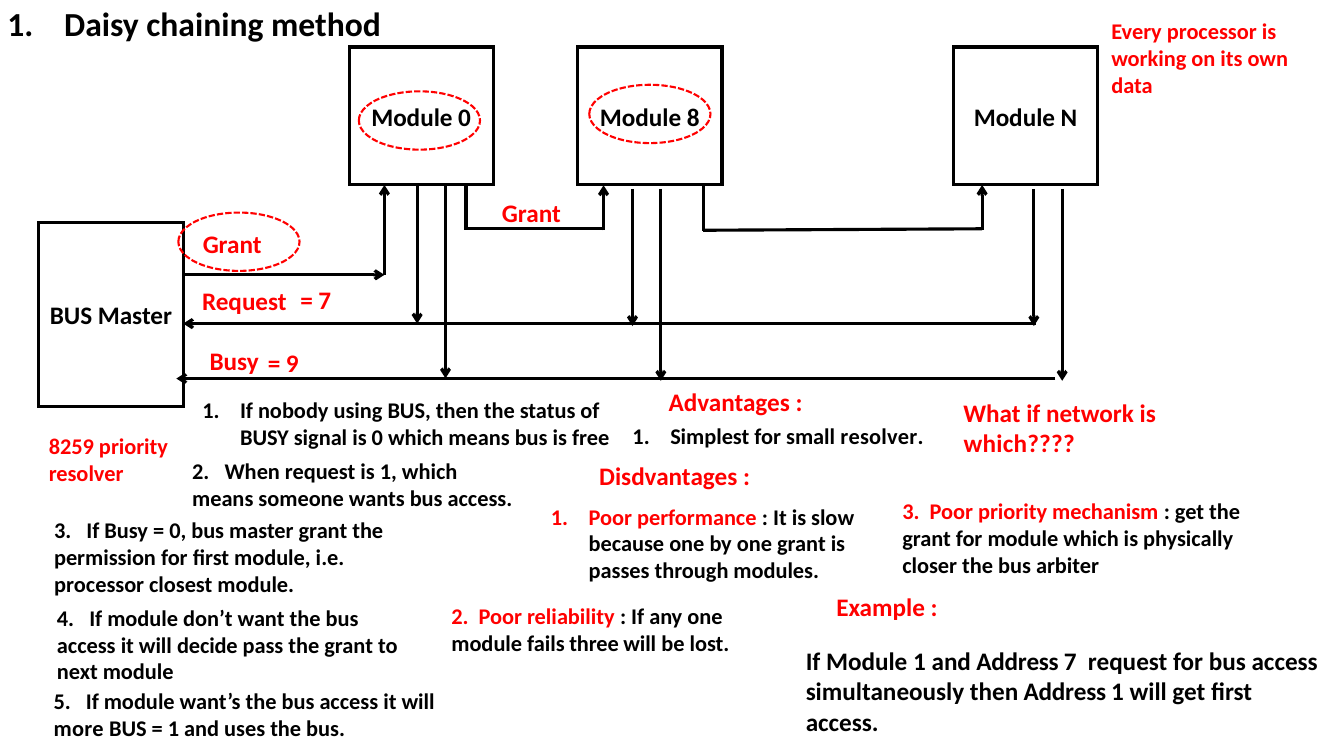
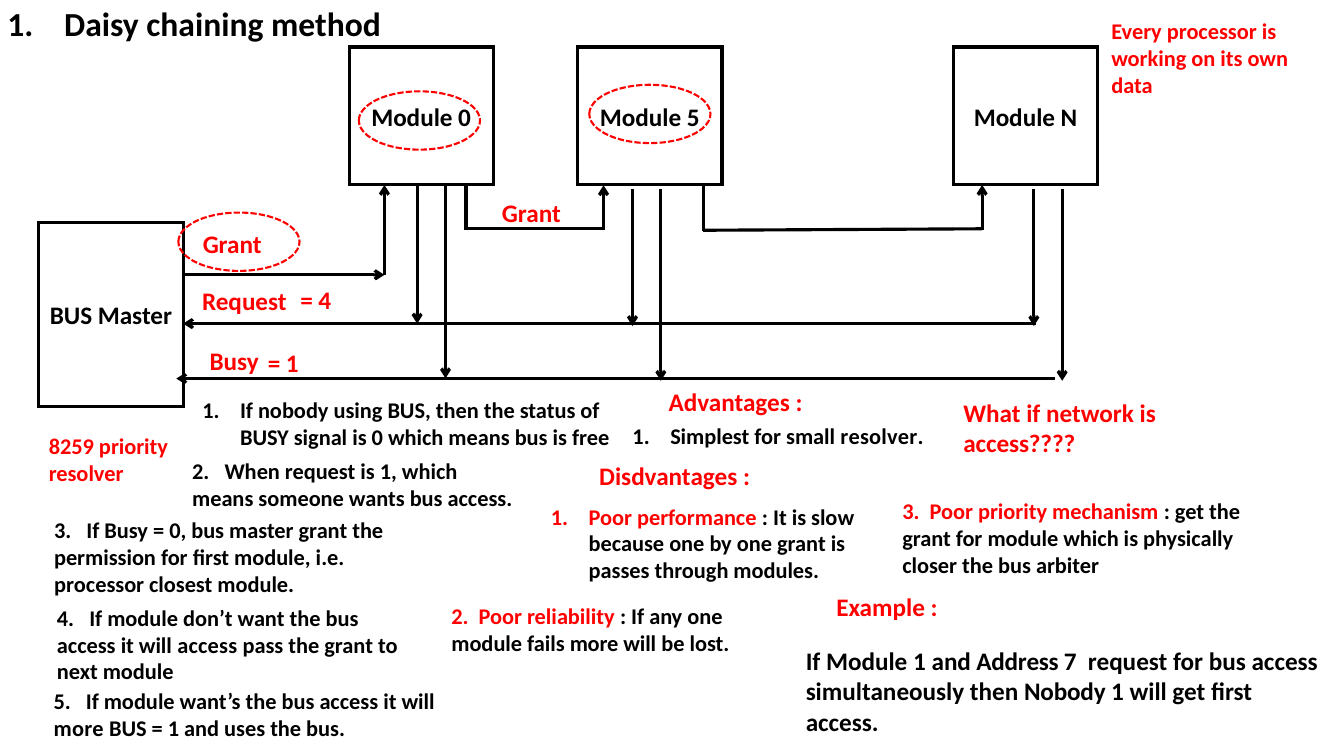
Module 8: 8 -> 5
7 at (325, 301): 7 -> 4
9 at (292, 364): 9 -> 1
which at (1019, 444): which -> access
fails three: three -> more
will decide: decide -> access
then Address: Address -> Nobody
